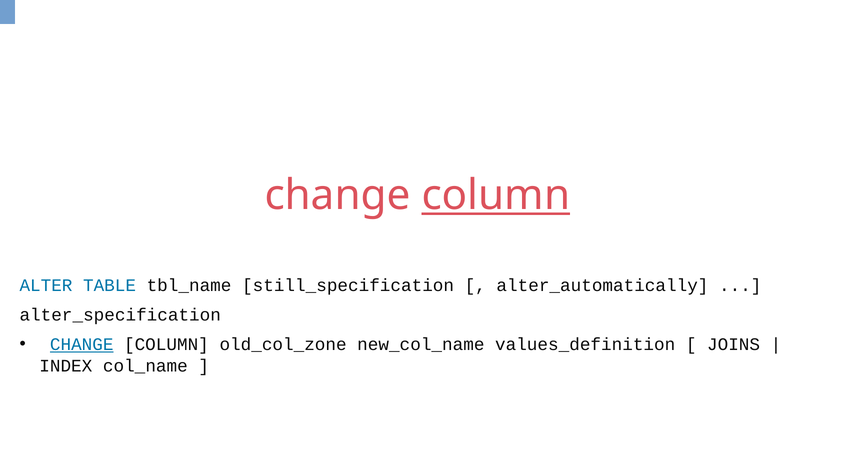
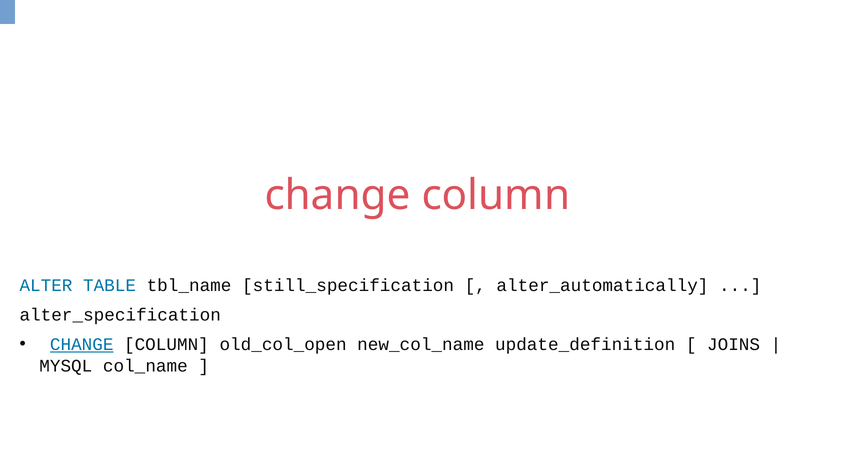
column at (496, 195) underline: present -> none
old_col_zone: old_col_zone -> old_col_open
values_definition: values_definition -> update_definition
INDEX: INDEX -> MYSQL
